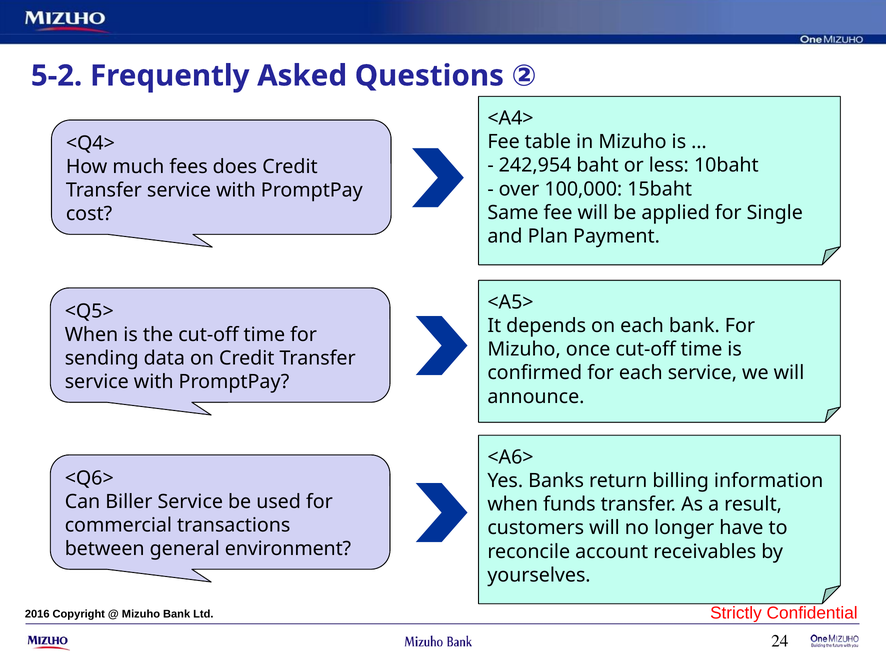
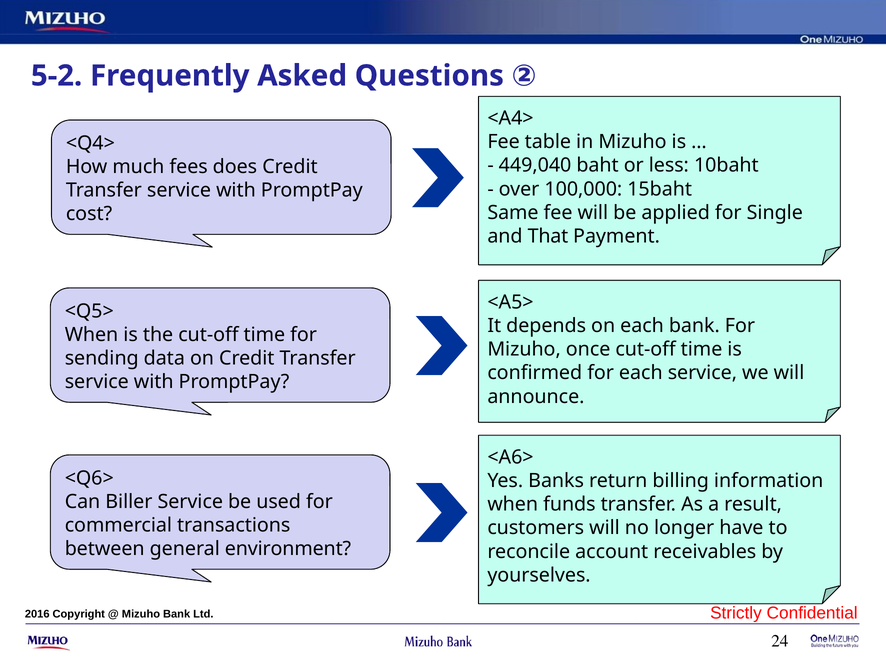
242,954: 242,954 -> 449,040
Plan: Plan -> That
